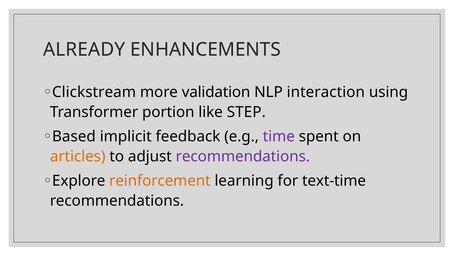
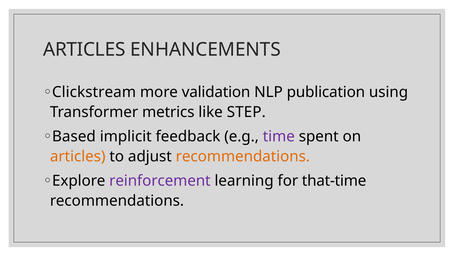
ALREADY at (84, 49): ALREADY -> ARTICLES
interaction: interaction -> publication
portion: portion -> metrics
recommendations at (243, 156) colour: purple -> orange
reinforcement colour: orange -> purple
text-time: text-time -> that-time
